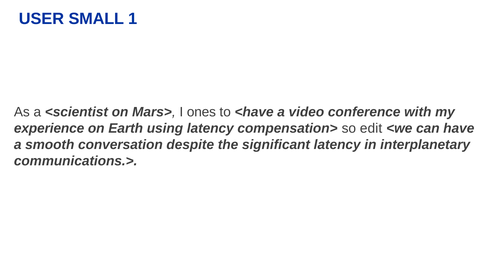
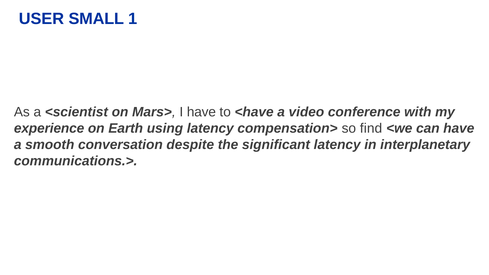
I ones: ones -> have
edit: edit -> find
